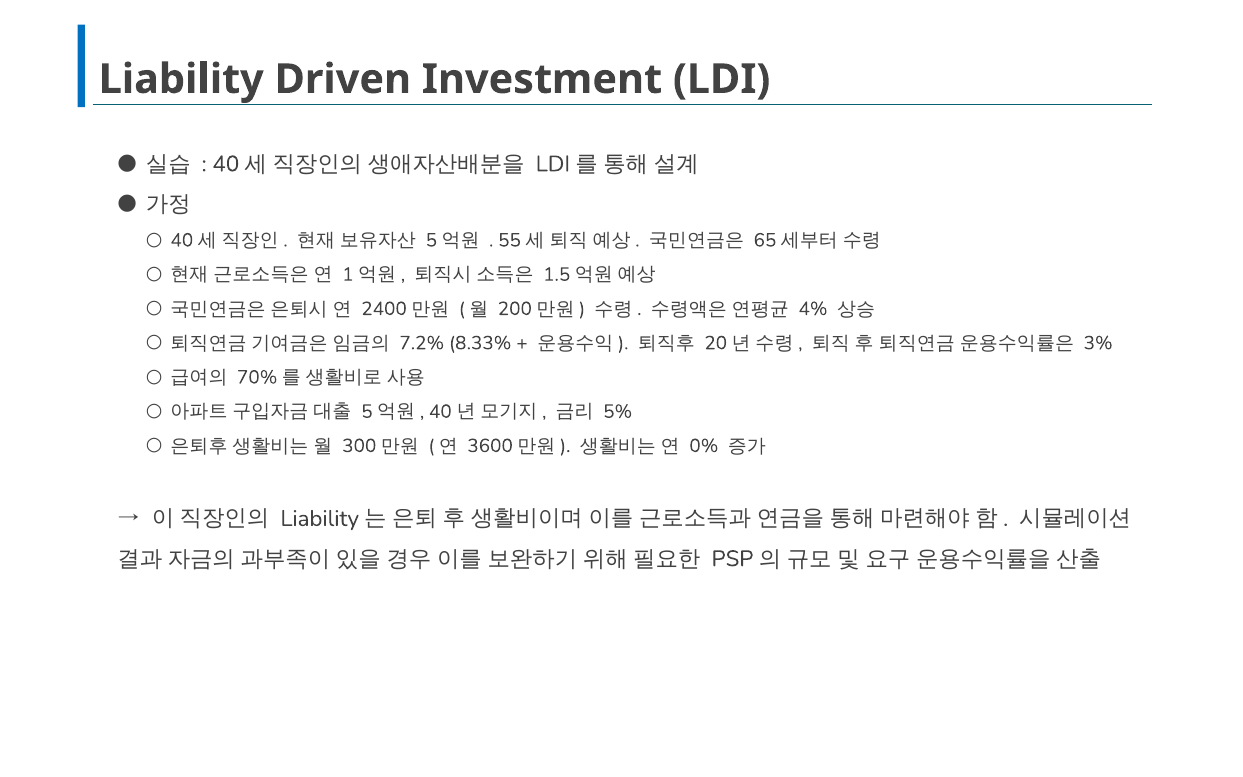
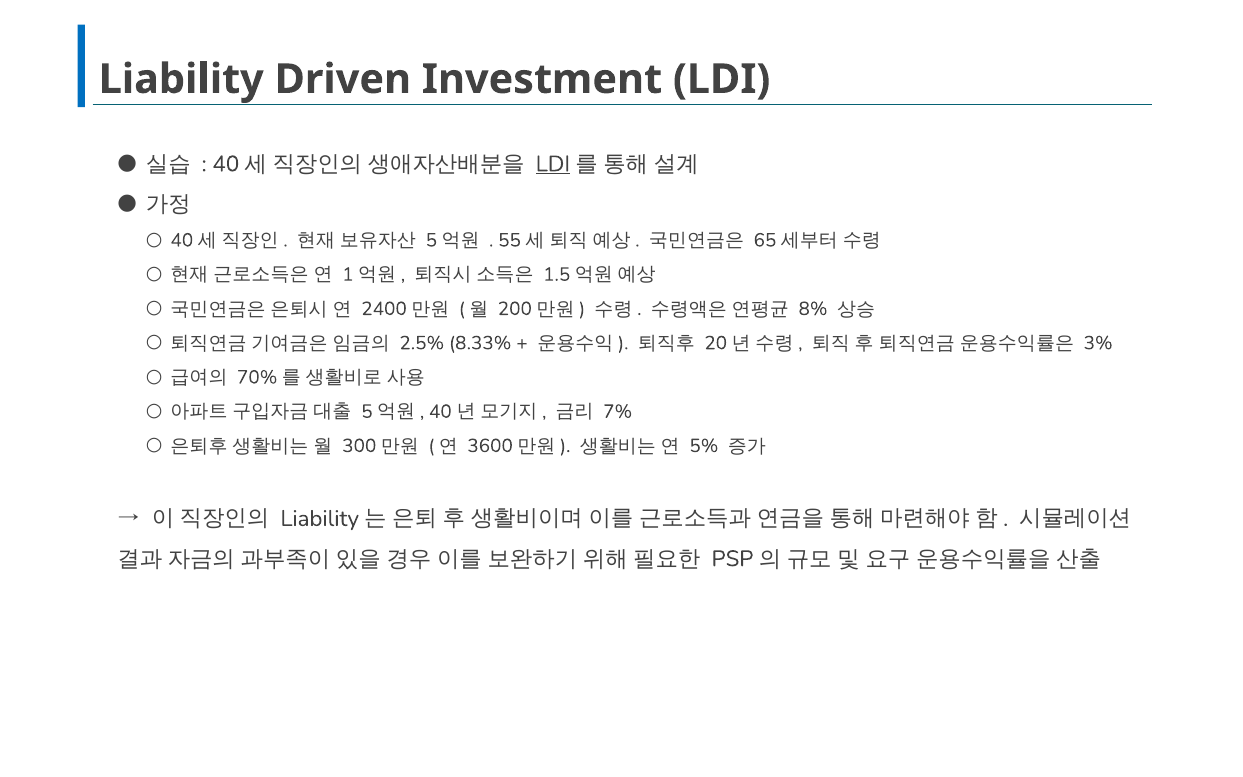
LDI at (553, 164) underline: none -> present
4%: 4% -> 8%
7.2%: 7.2% -> 2.5%
5%: 5% -> 7%
0%: 0% -> 5%
